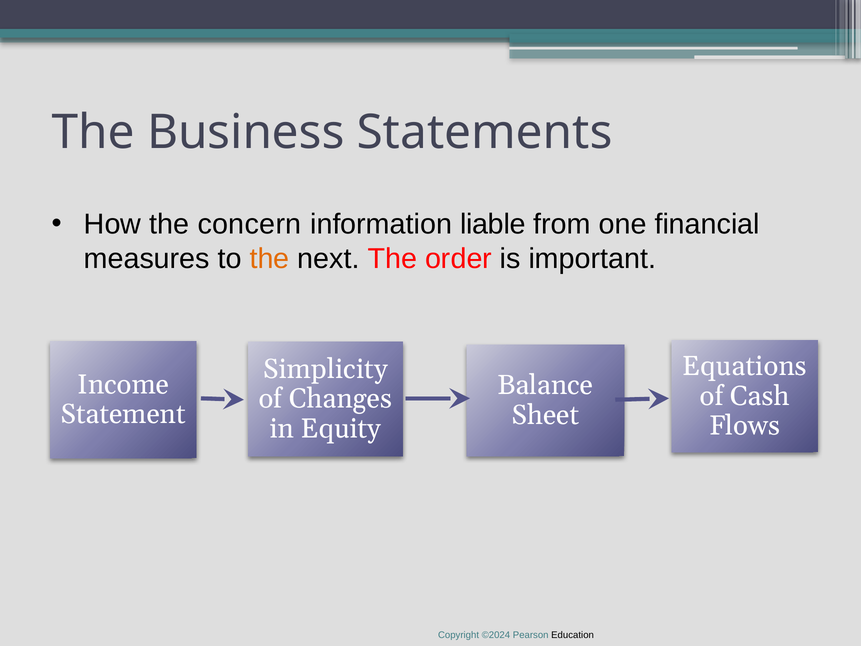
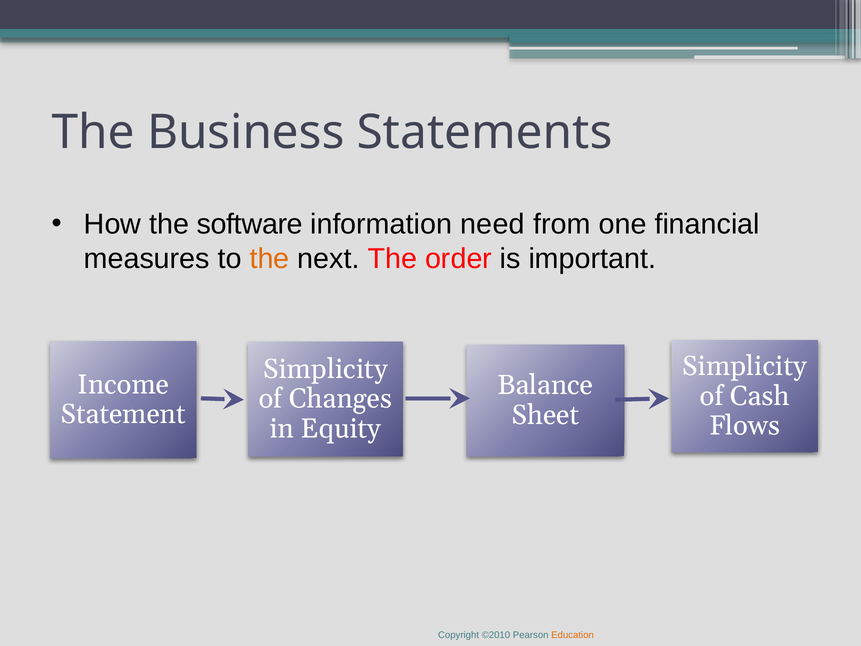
concern: concern -> software
liable: liable -> need
Equations at (745, 366): Equations -> Simplicity
©2024: ©2024 -> ©2010
Education colour: black -> orange
